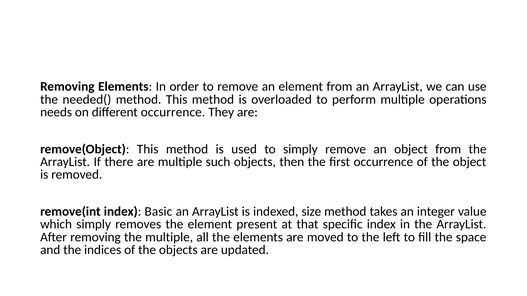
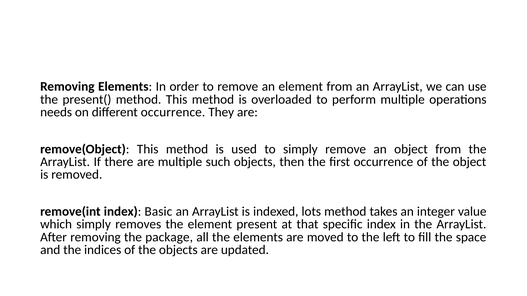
needed(: needed( -> present(
size: size -> lots
the multiple: multiple -> package
